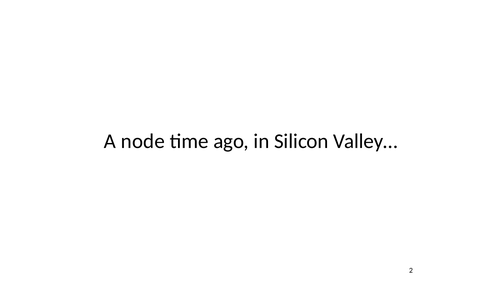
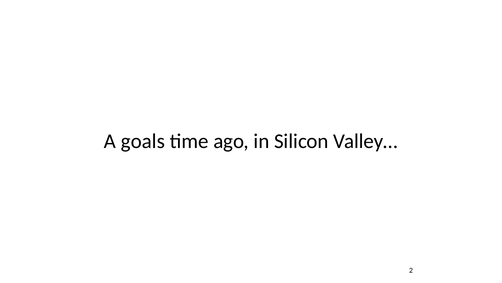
node: node -> goals
